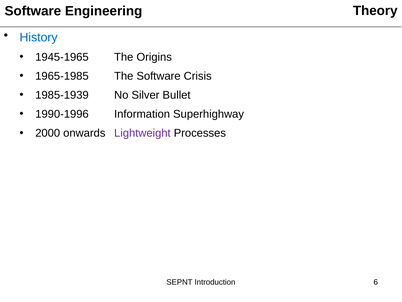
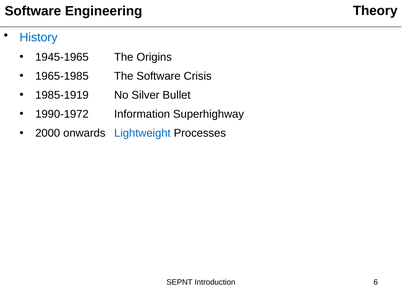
1985-1939: 1985-1939 -> 1985-1919
1990-1996: 1990-1996 -> 1990-1972
Lightweight colour: purple -> blue
